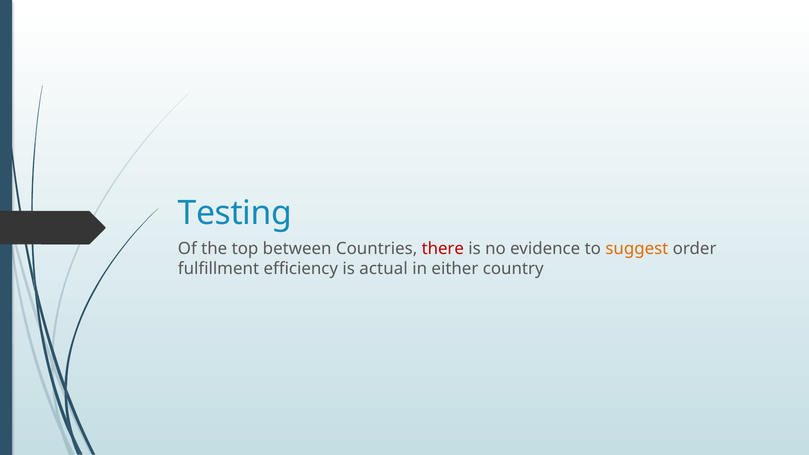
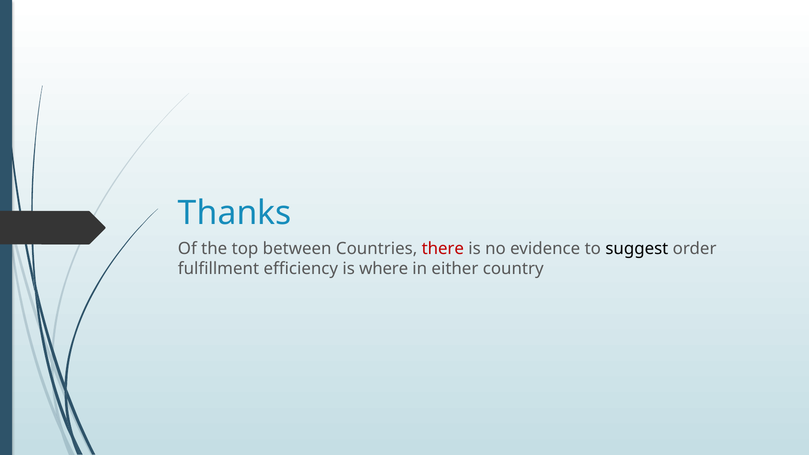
Testing: Testing -> Thanks
suggest colour: orange -> black
actual: actual -> where
